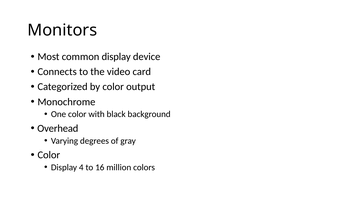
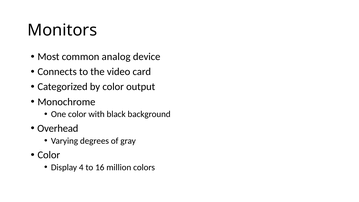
common display: display -> analog
